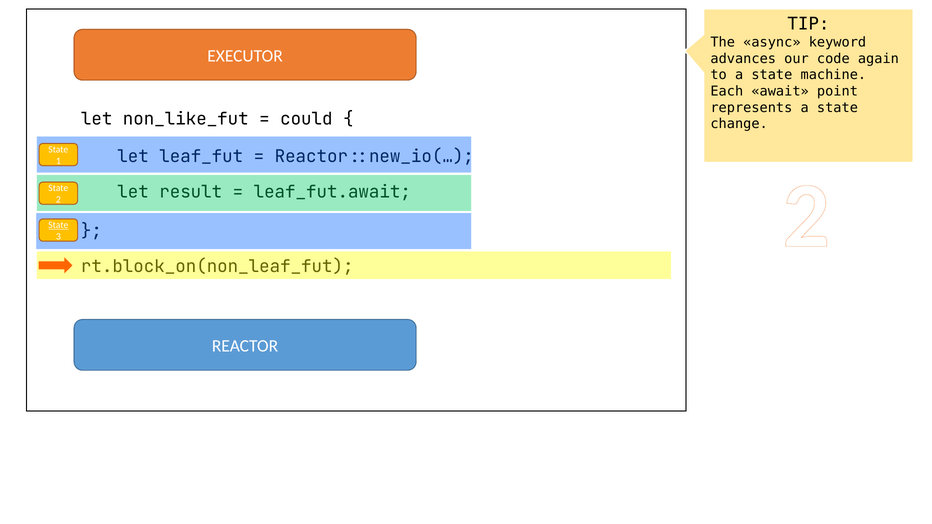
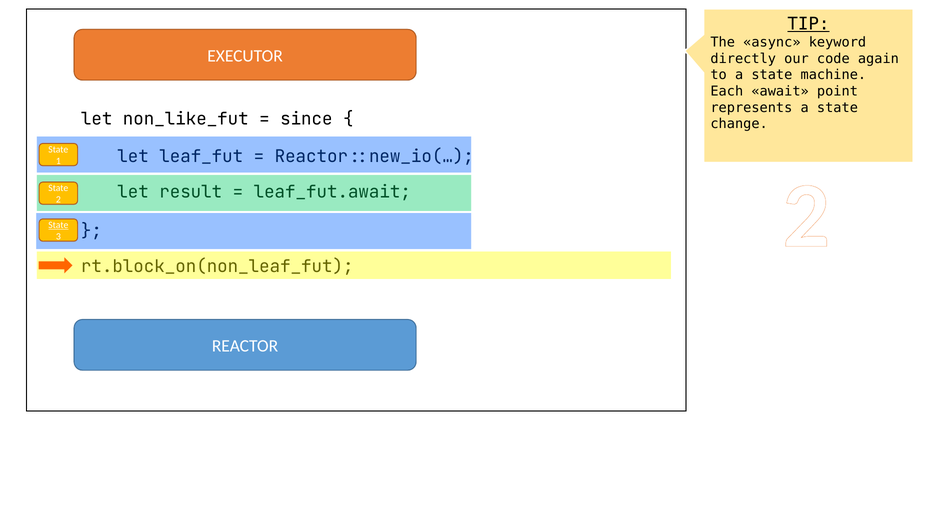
TIP underline: none -> present
advances: advances -> directly
could: could -> since
